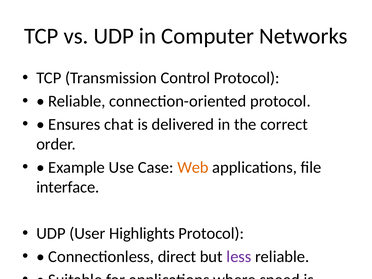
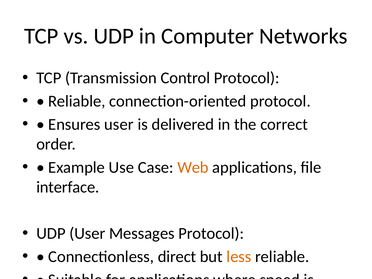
Ensures chat: chat -> user
Highlights: Highlights -> Messages
less colour: purple -> orange
